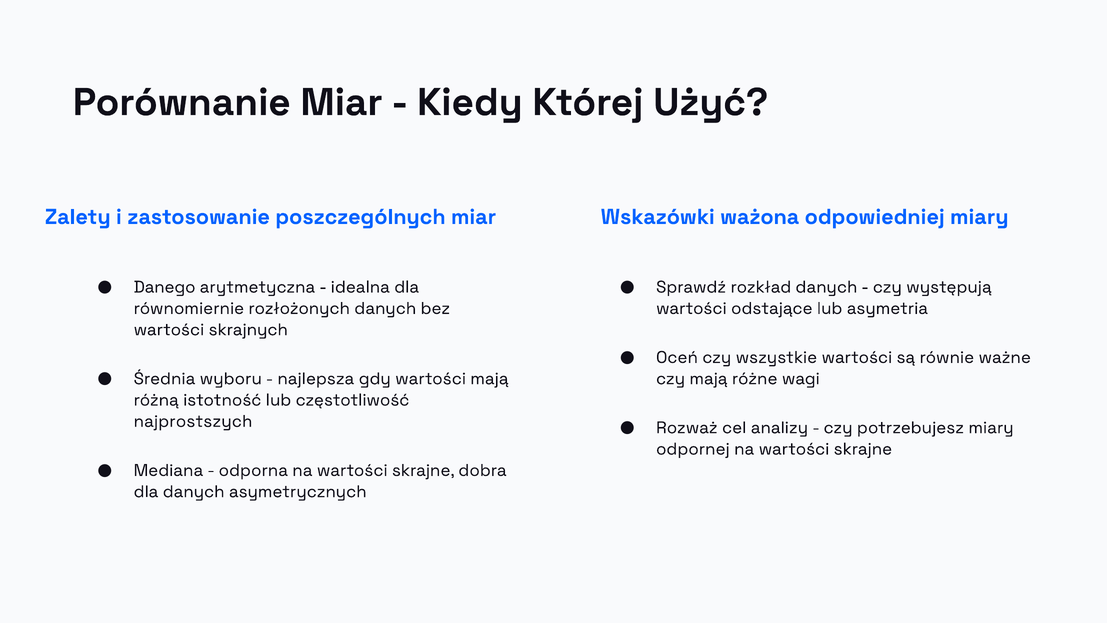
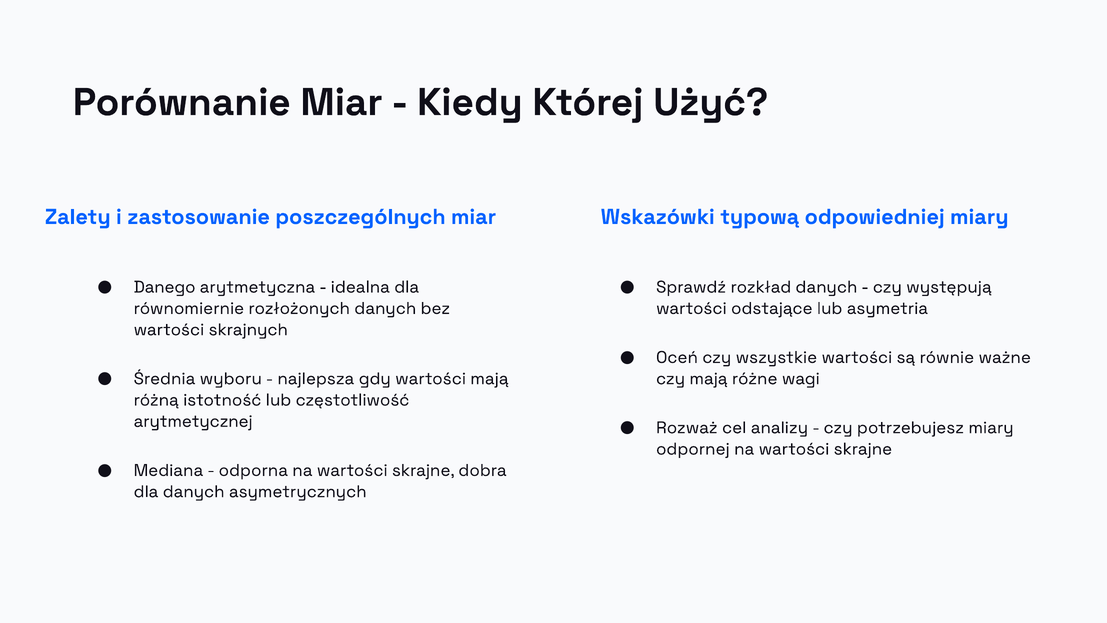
ważona: ważona -> typową
najprostszych: najprostszych -> arytmetycznej
